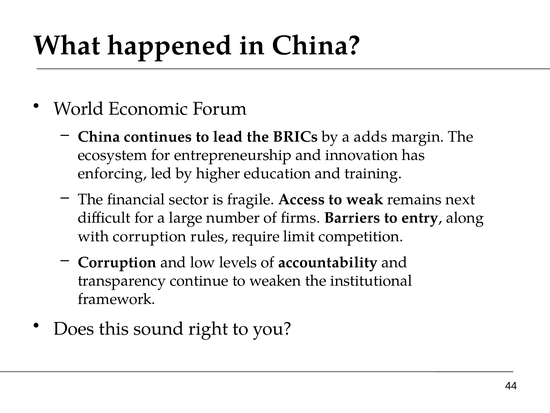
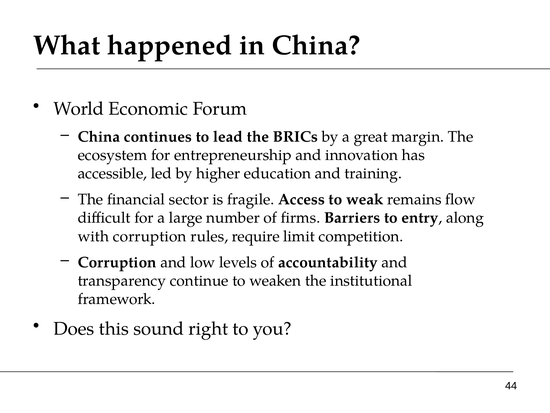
adds: adds -> great
enforcing: enforcing -> accessible
next: next -> flow
